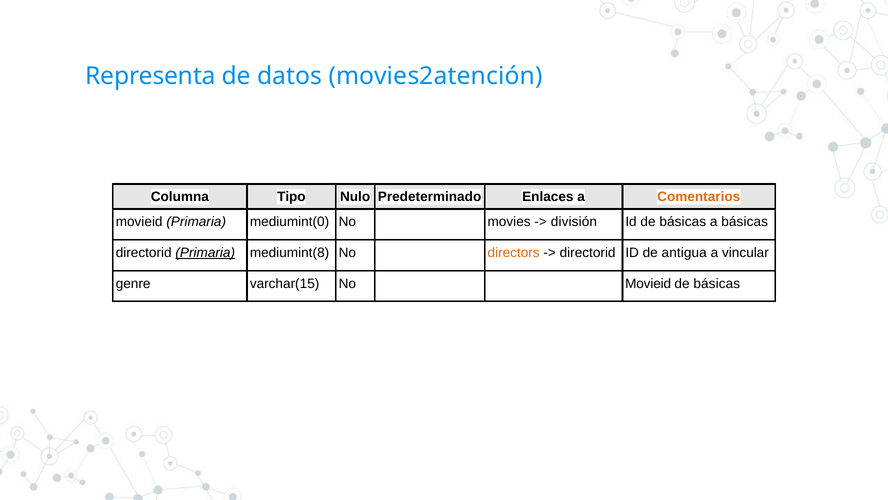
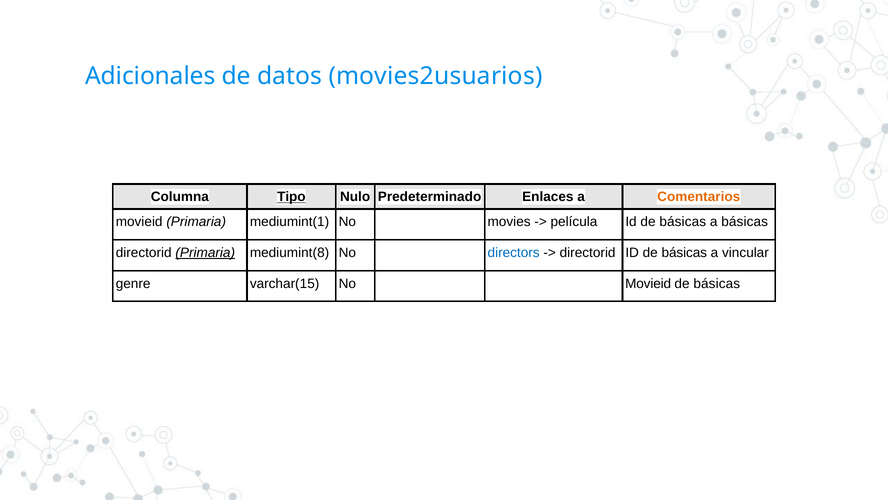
Representa: Representa -> Adicionales
movies2atención: movies2atención -> movies2usuarios
Tipo underline: none -> present
mediumint(0: mediumint(0 -> mediumint(1
división: división -> película
directors colour: orange -> blue
directorid ID de antigua: antigua -> básicas
